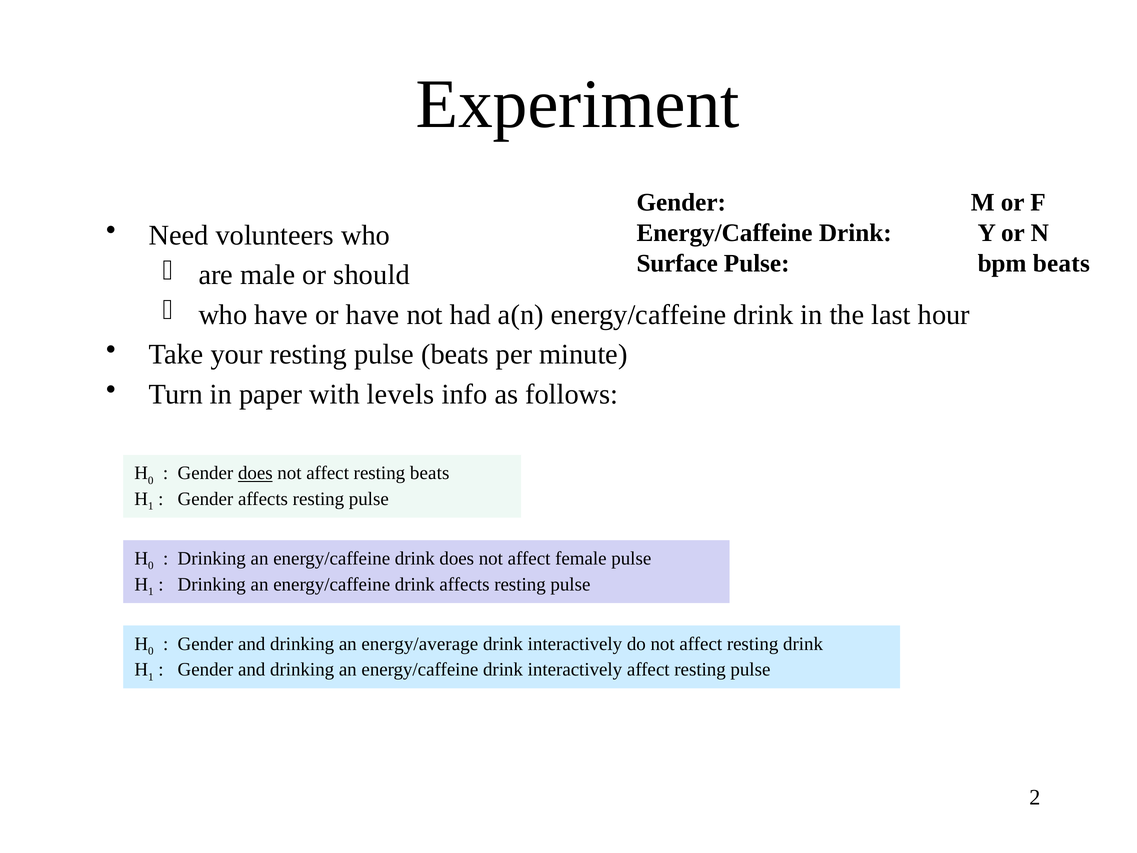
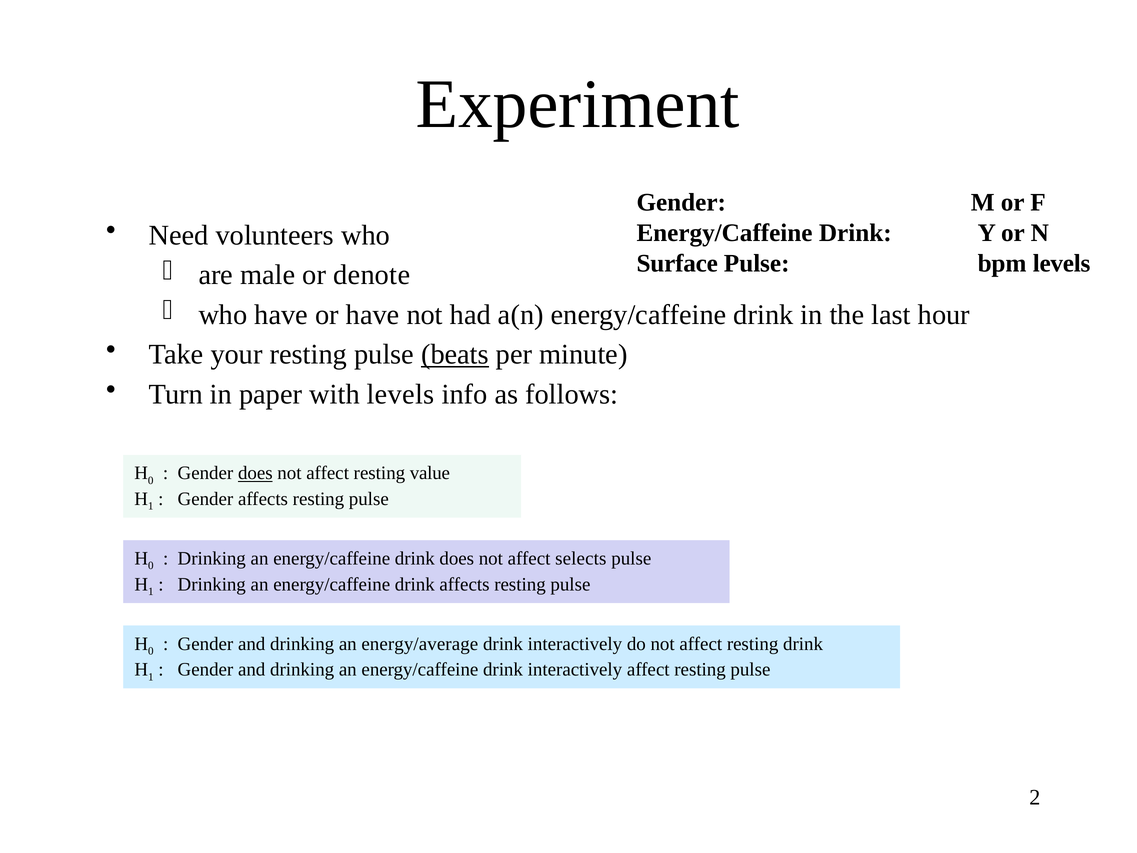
bpm beats: beats -> levels
should: should -> denote
beats at (455, 354) underline: none -> present
resting beats: beats -> value
female: female -> selects
